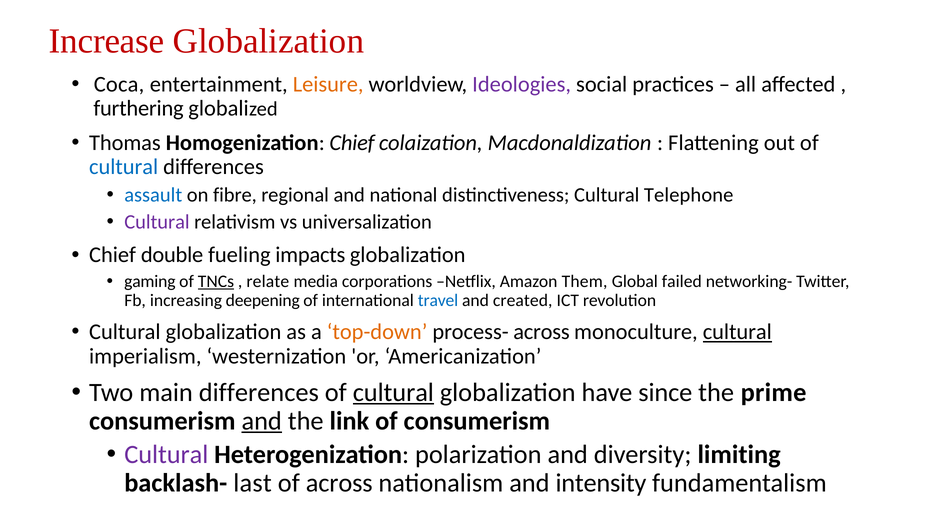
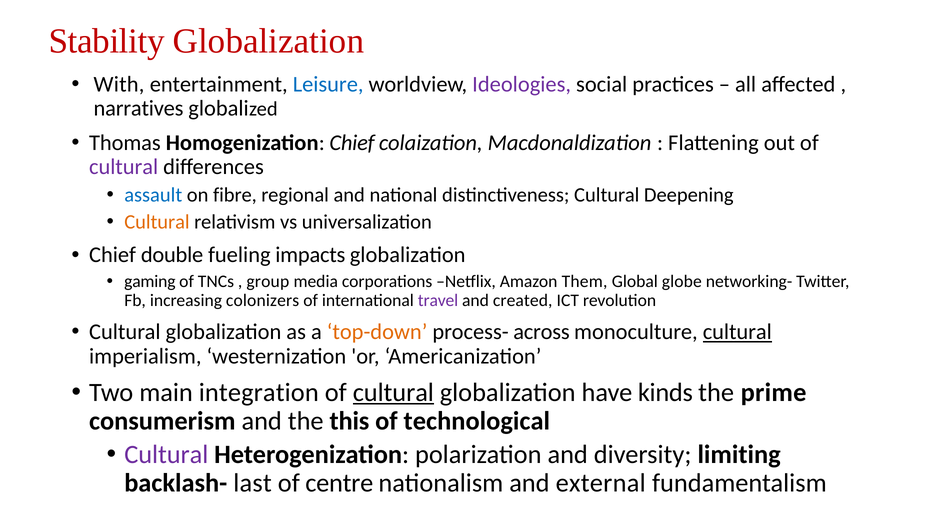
Increase: Increase -> Stability
Coca: Coca -> With
Leisure colour: orange -> blue
furthering: furthering -> narratives
cultural at (124, 167) colour: blue -> purple
Telephone: Telephone -> Deepening
Cultural at (157, 222) colour: purple -> orange
TNCs underline: present -> none
relate: relate -> group
failed: failed -> globe
deepening: deepening -> colonizers
travel colour: blue -> purple
main differences: differences -> integration
since: since -> kinds
and at (262, 421) underline: present -> none
link: link -> this
of consumerism: consumerism -> technological
of across: across -> centre
intensity: intensity -> external
